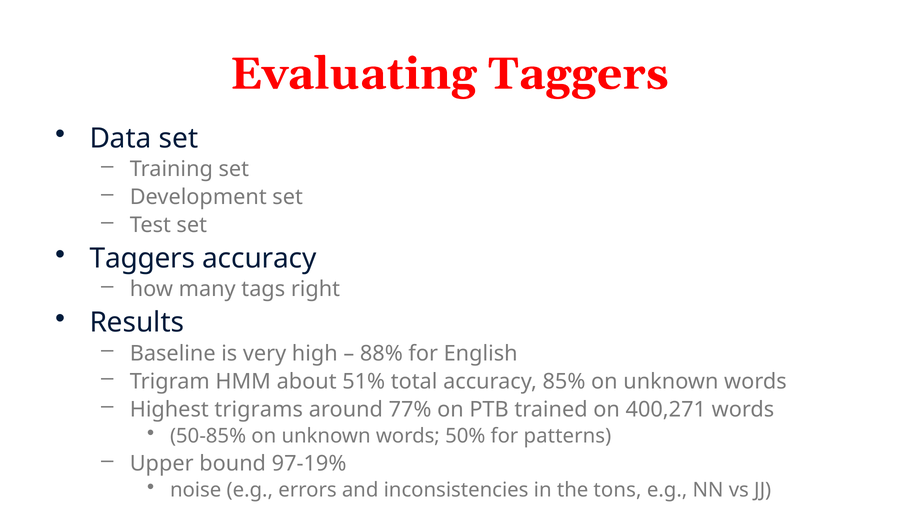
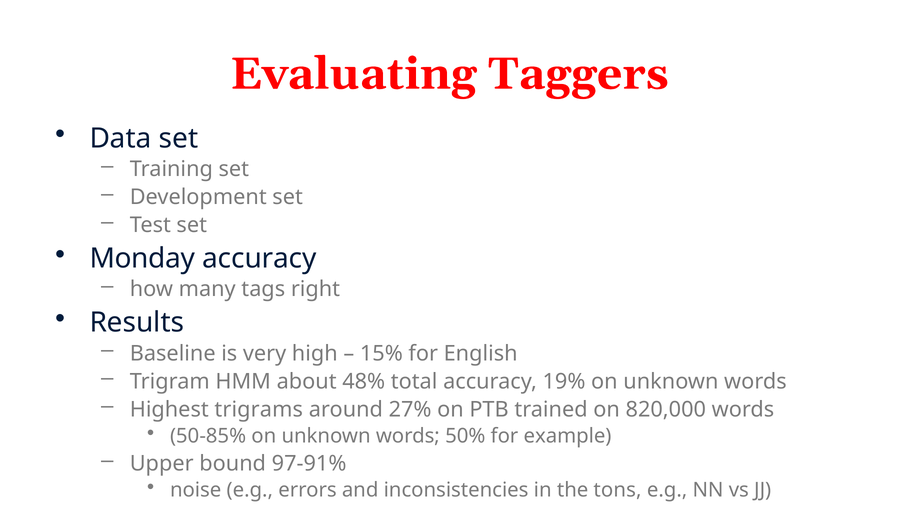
Taggers at (142, 259): Taggers -> Monday
88%: 88% -> 15%
51%: 51% -> 48%
85%: 85% -> 19%
77%: 77% -> 27%
400,271: 400,271 -> 820,000
patterns: patterns -> example
97-19%: 97-19% -> 97-91%
